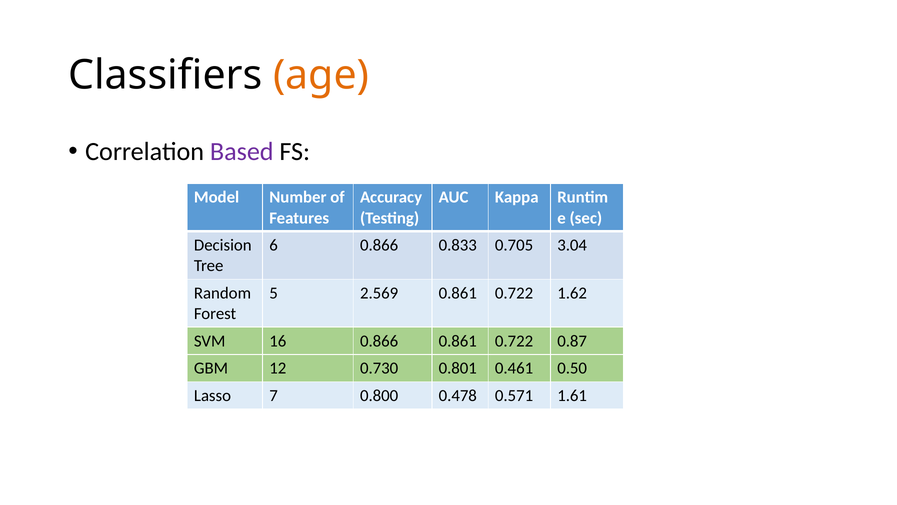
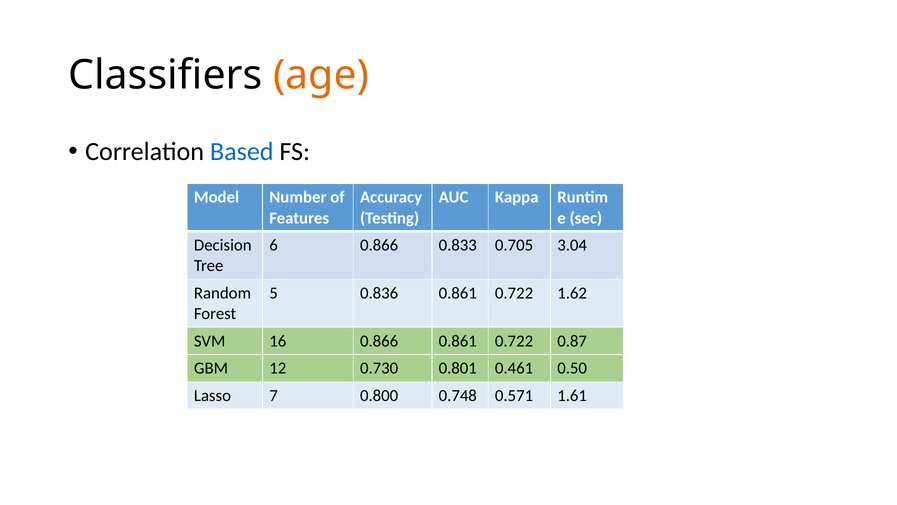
Based colour: purple -> blue
2.569: 2.569 -> 0.836
0.478: 0.478 -> 0.748
